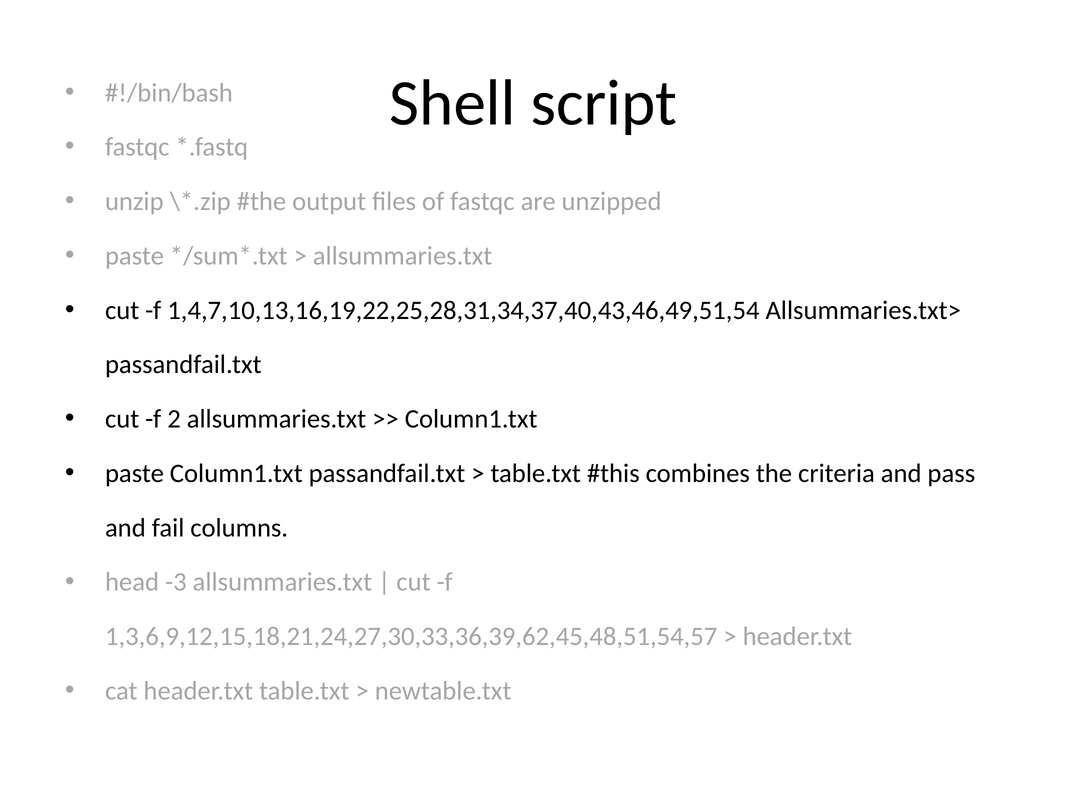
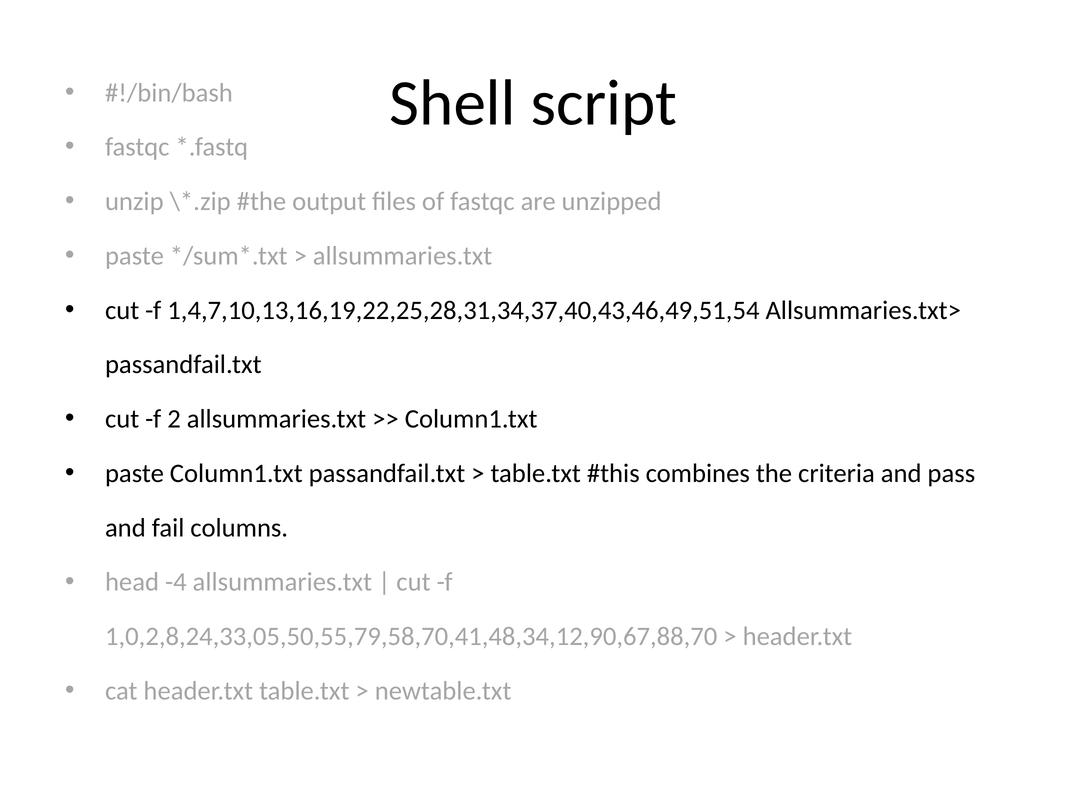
-3: -3 -> -4
1,3,6,9,12,15,18,21,24,27,30,33,36,39,62,45,48,51,54,57: 1,3,6,9,12,15,18,21,24,27,30,33,36,39,62,45,48,51,54,57 -> 1,0,2,8,24,33,05,50,55,79,58,70,41,48,34,12,90,67,88,70
